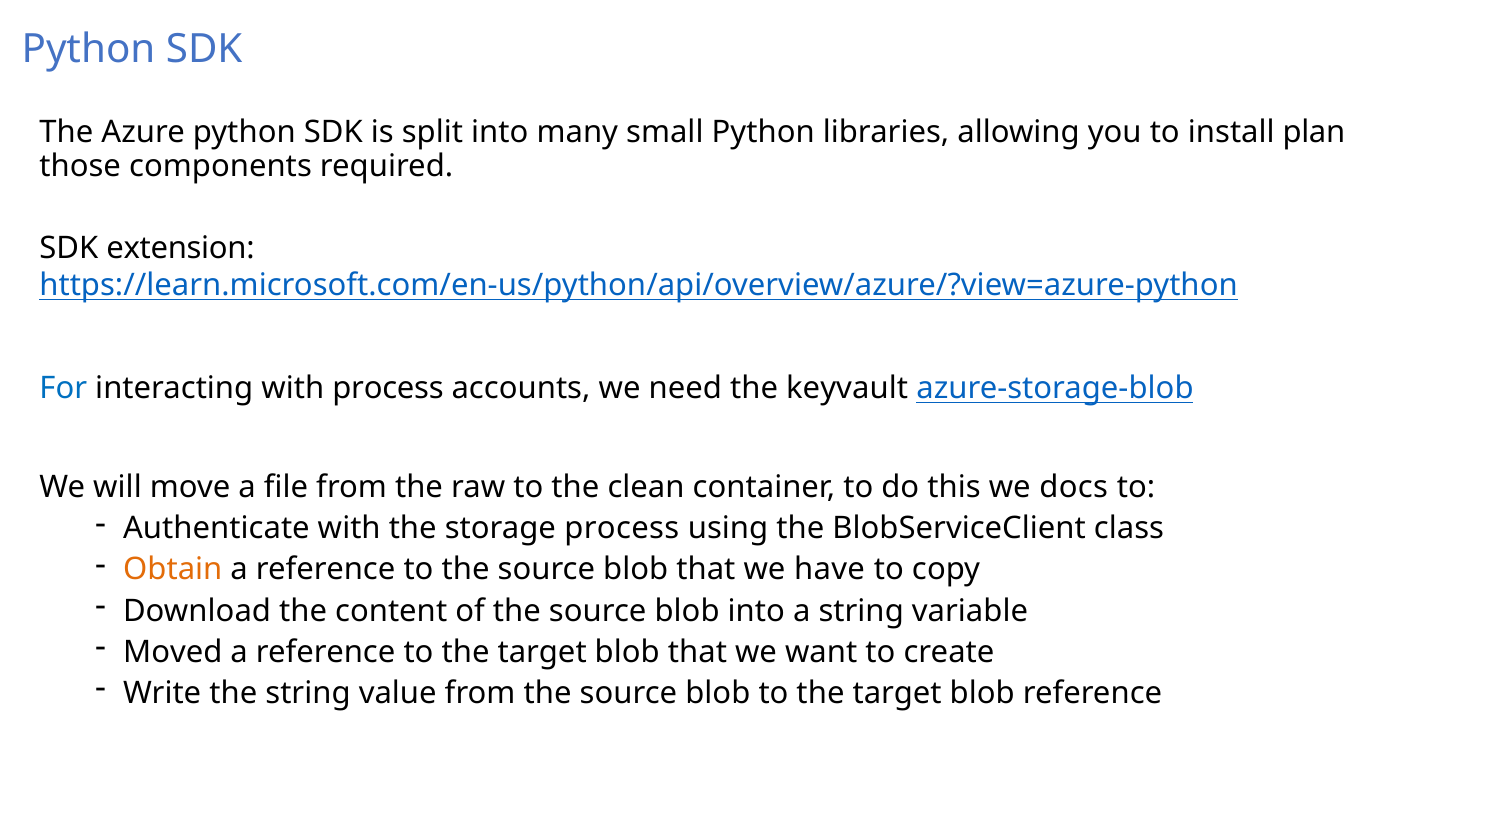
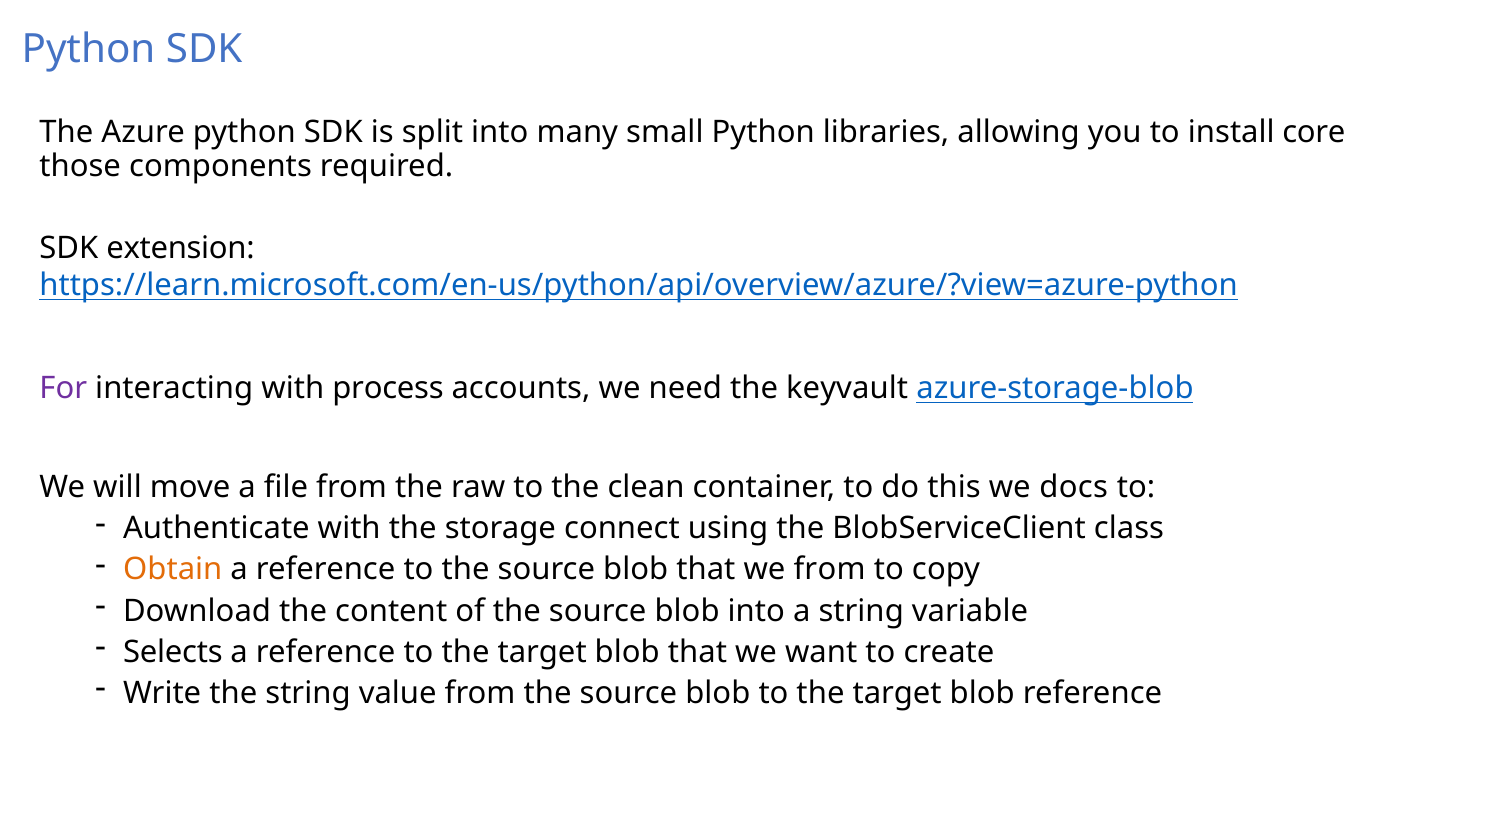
plan: plan -> core
For colour: blue -> purple
storage process: process -> connect
we have: have -> from
Moved: Moved -> Selects
